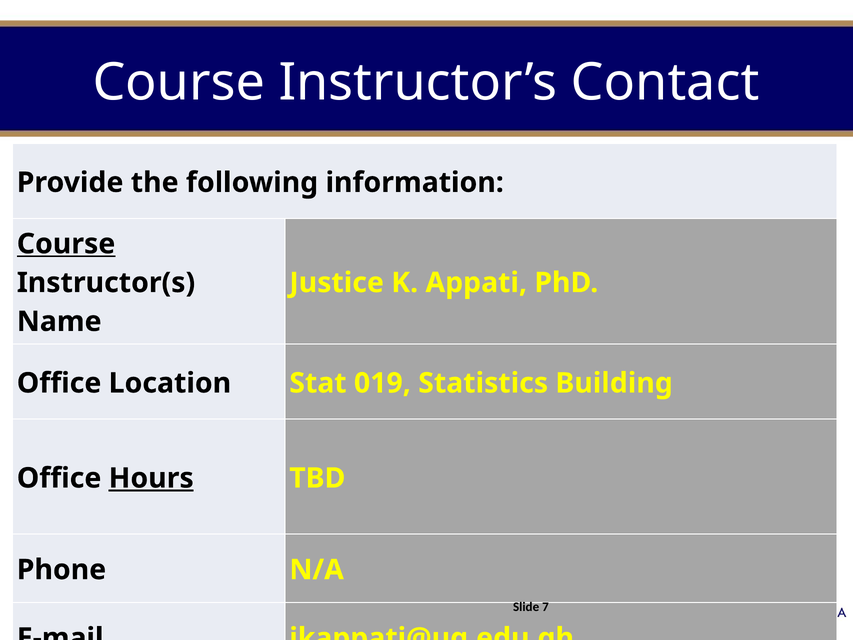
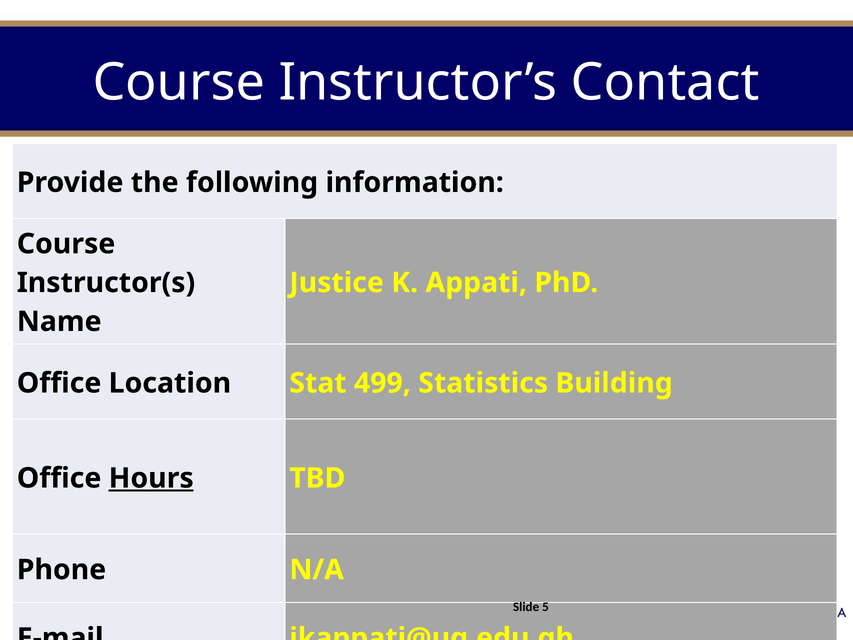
Course at (66, 244) underline: present -> none
019: 019 -> 499
7: 7 -> 5
